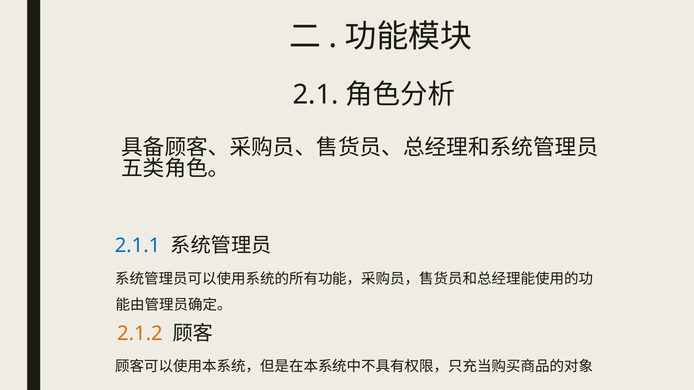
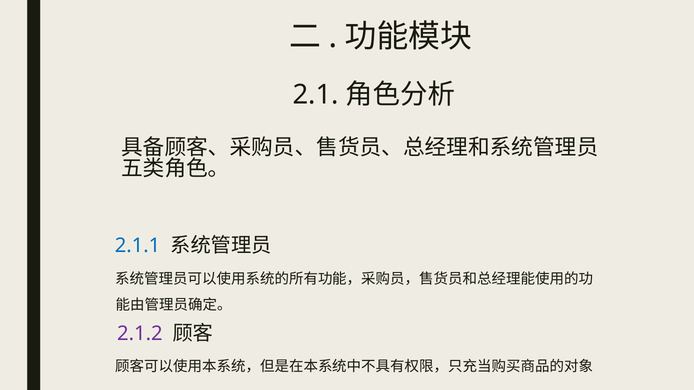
2.1.2 colour: orange -> purple
